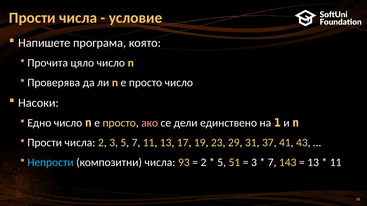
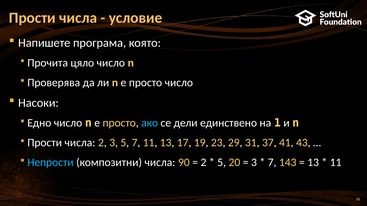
ако colour: pink -> light blue
93: 93 -> 90
51: 51 -> 20
